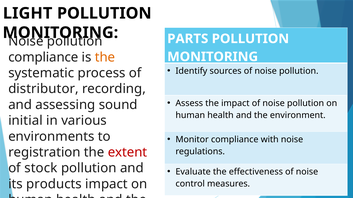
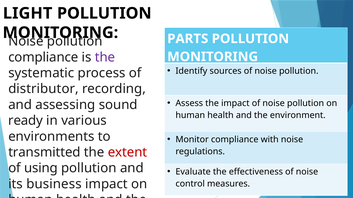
the at (105, 57) colour: orange -> purple
initial: initial -> ready
registration: registration -> transmitted
stock: stock -> using
products: products -> business
